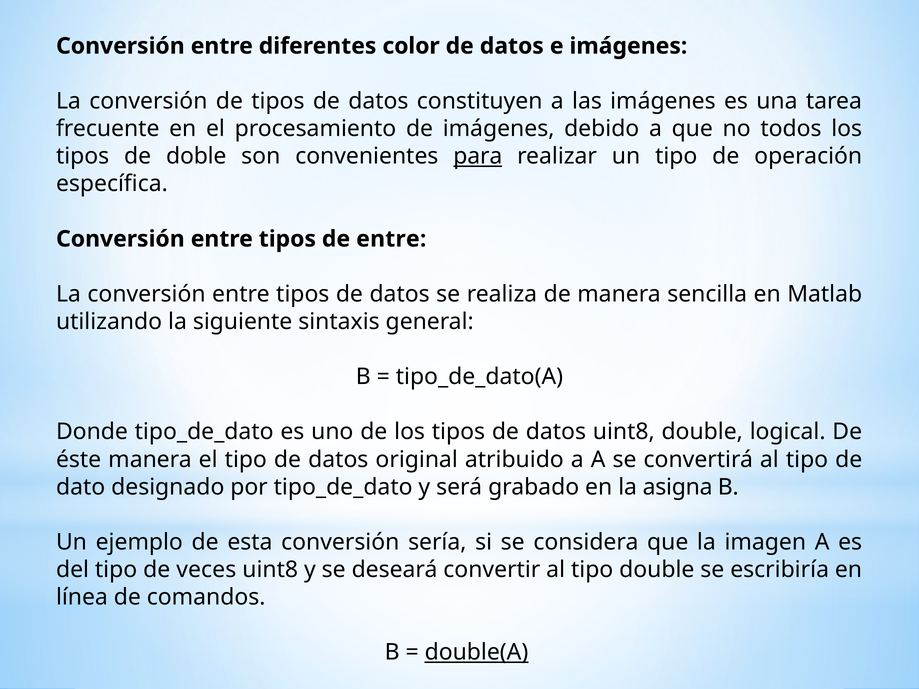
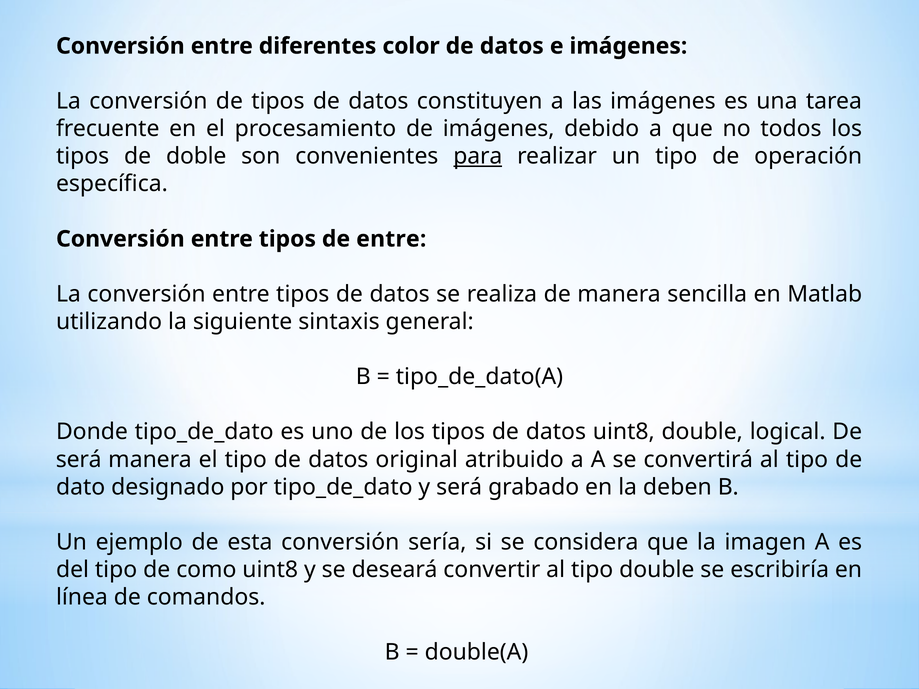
éste at (79, 460): éste -> será
asigna: asigna -> deben
veces: veces -> como
double(A underline: present -> none
